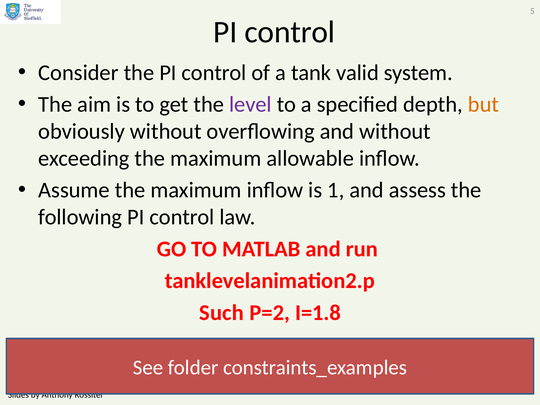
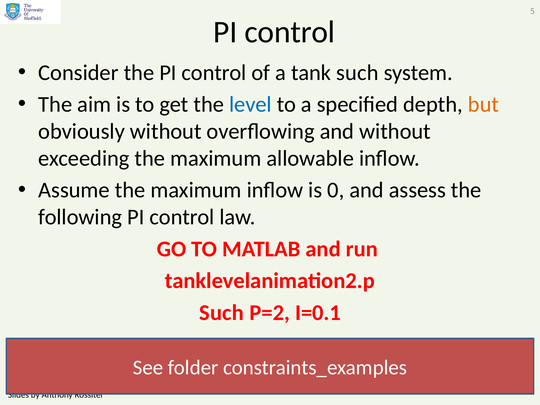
tank valid: valid -> such
level colour: purple -> blue
1: 1 -> 0
I=1.8: I=1.8 -> I=0.1
